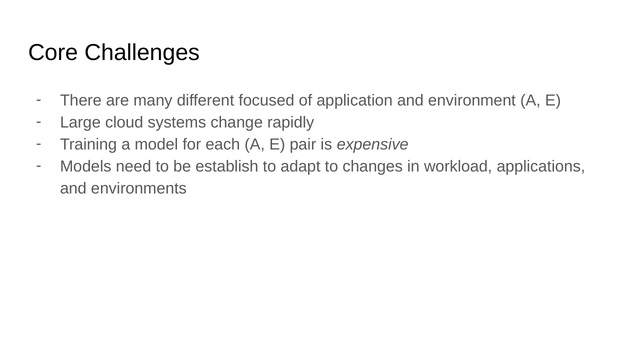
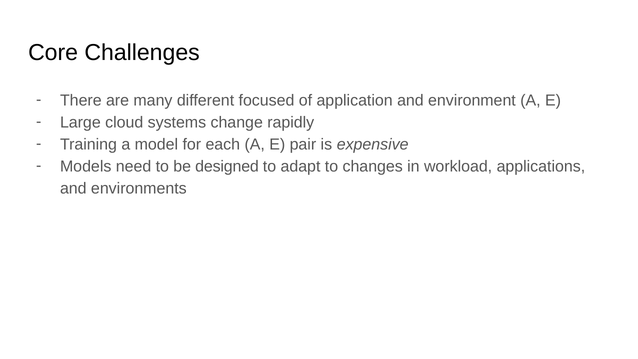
establish: establish -> designed
